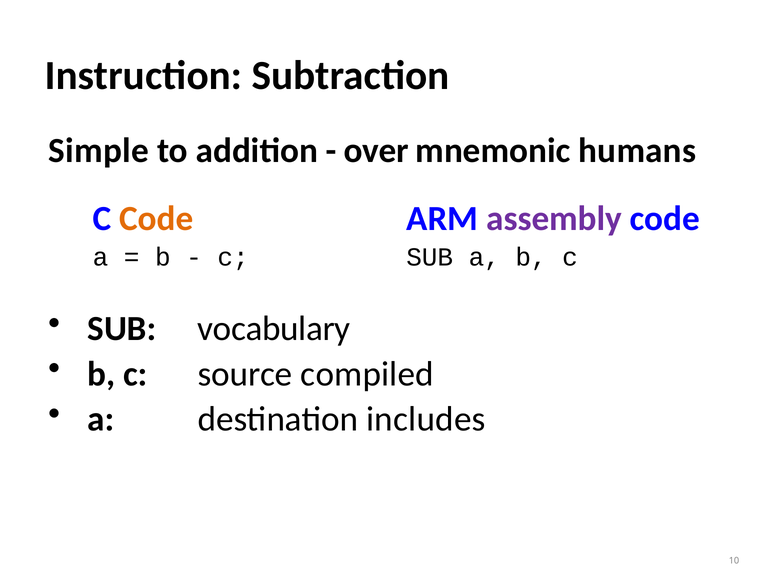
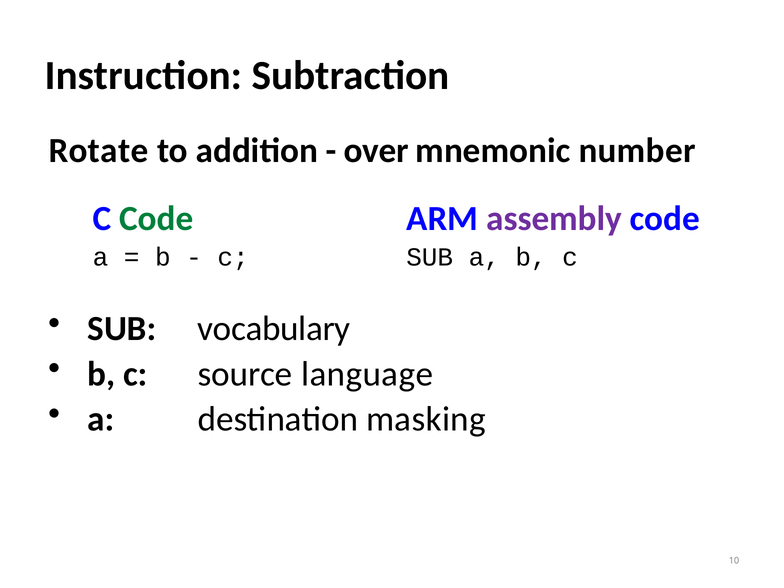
Simple: Simple -> Rotate
humans: humans -> number
Code at (156, 219) colour: orange -> green
compiled: compiled -> language
includes: includes -> masking
